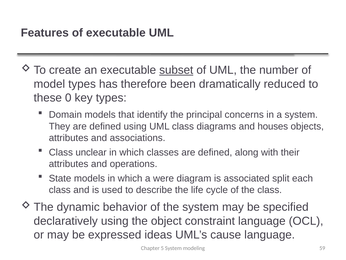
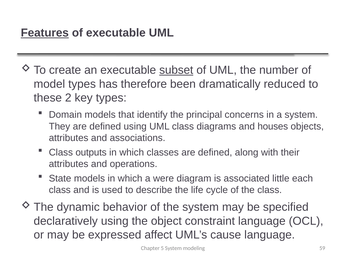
Features underline: none -> present
0: 0 -> 2
unclear: unclear -> outputs
split: split -> little
ideas: ideas -> affect
